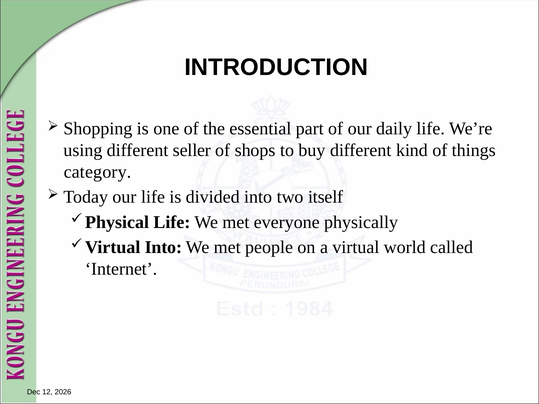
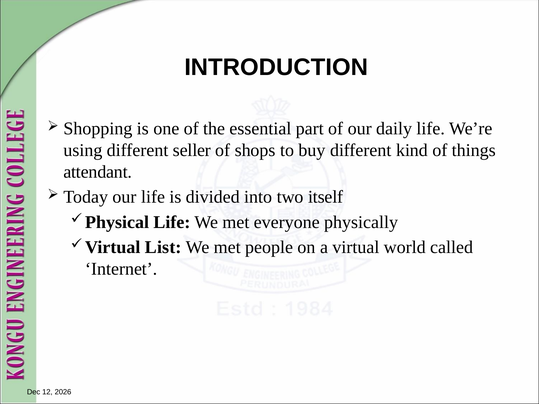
category: category -> attendant
Into at (163, 247): Into -> List
